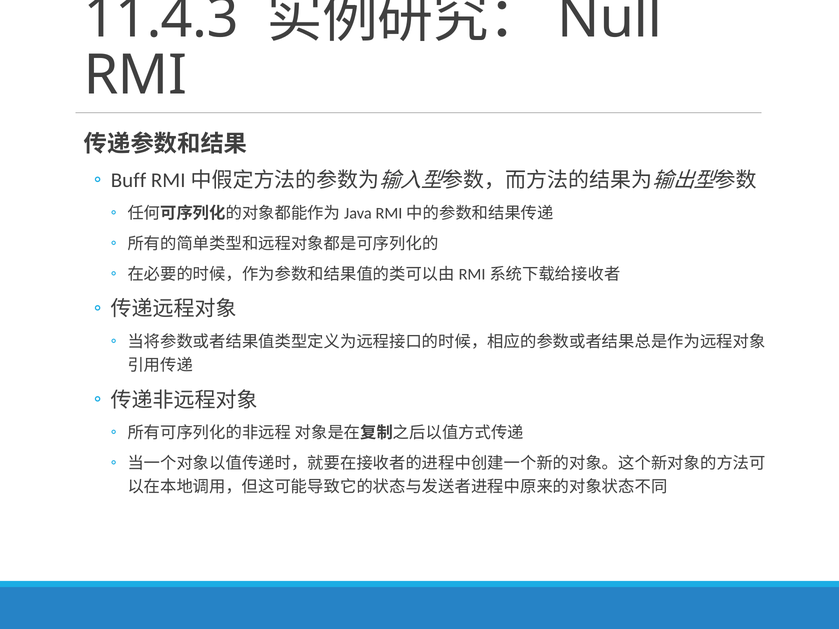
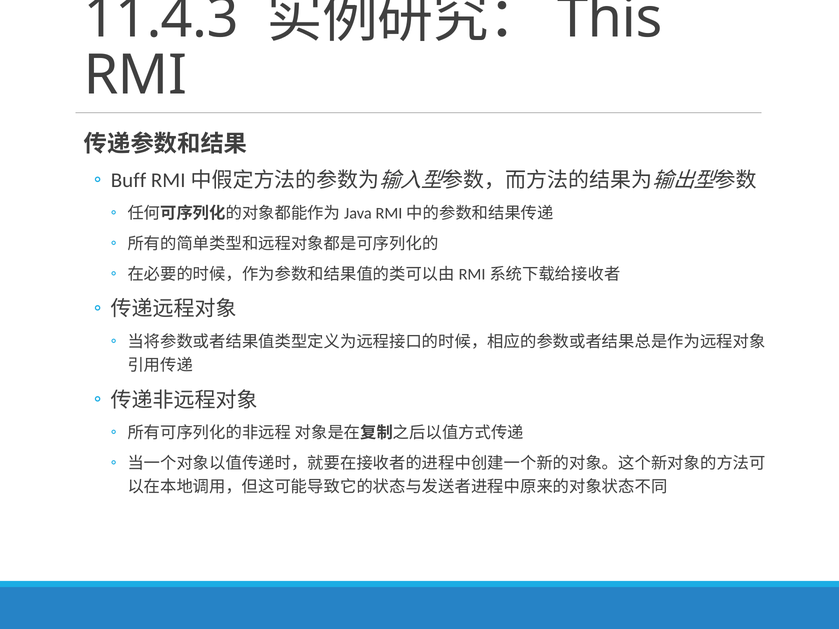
Null: Null -> This
